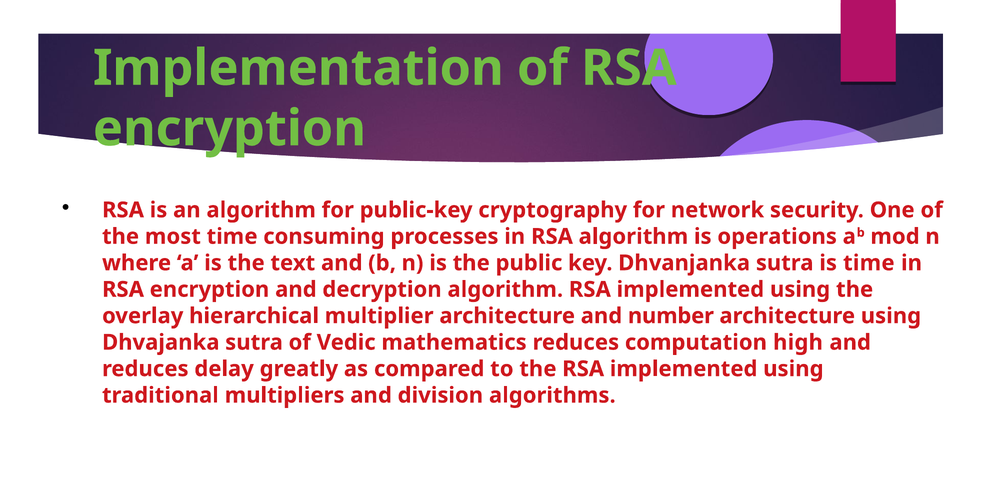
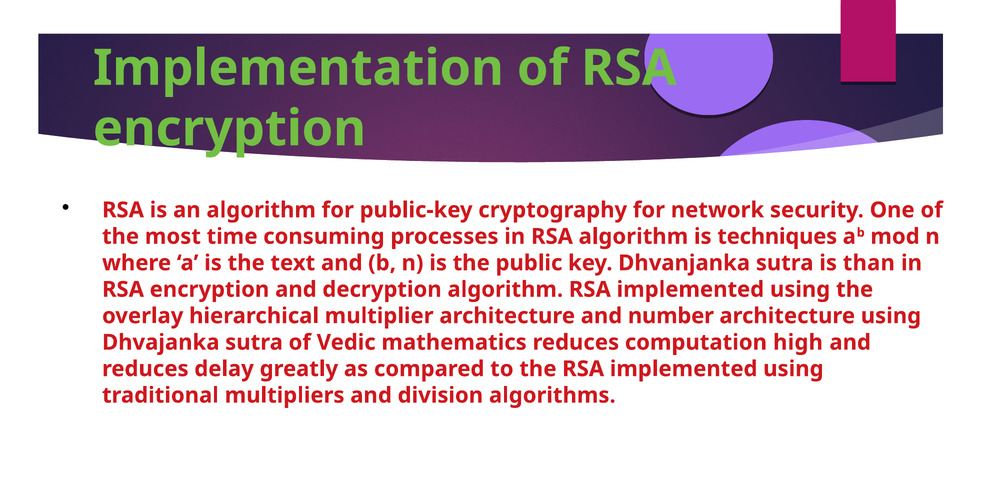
operations: operations -> techniques
is time: time -> than
